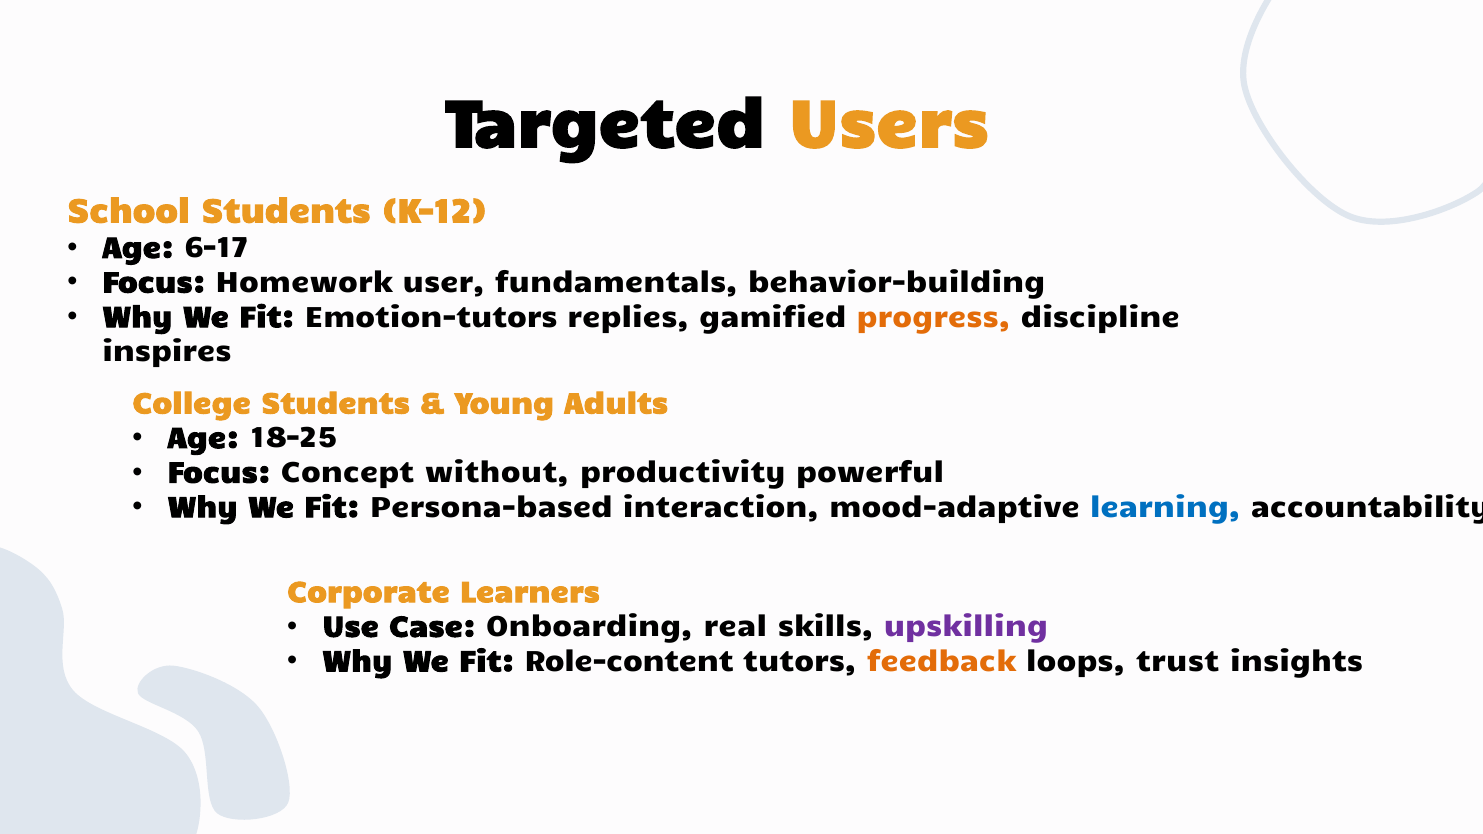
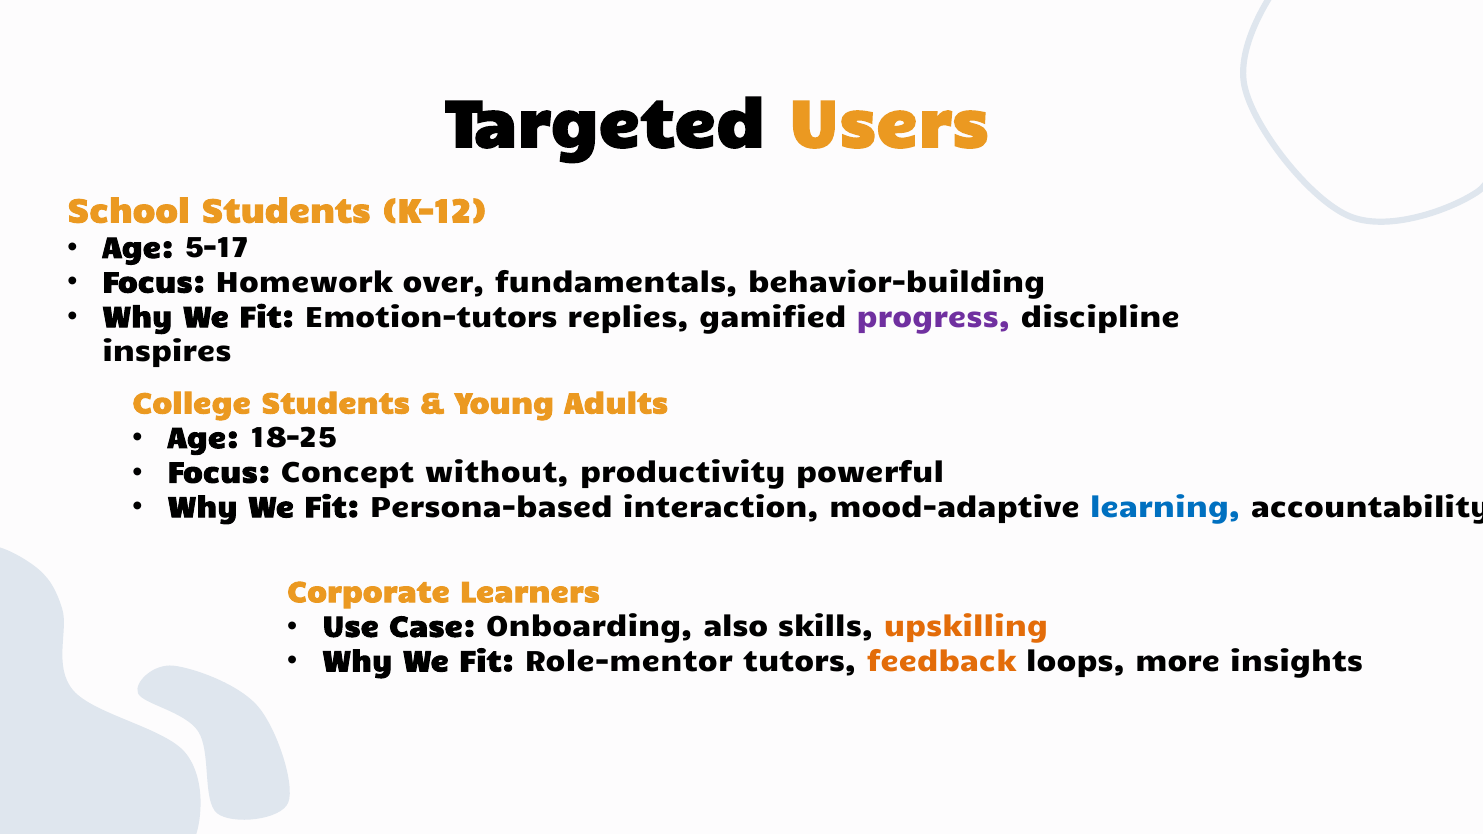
6–17: 6–17 -> 5–17
user: user -> over
progress colour: orange -> purple
real: real -> also
upskilling colour: purple -> orange
Role-content: Role-content -> Role-mentor
trust: trust -> more
